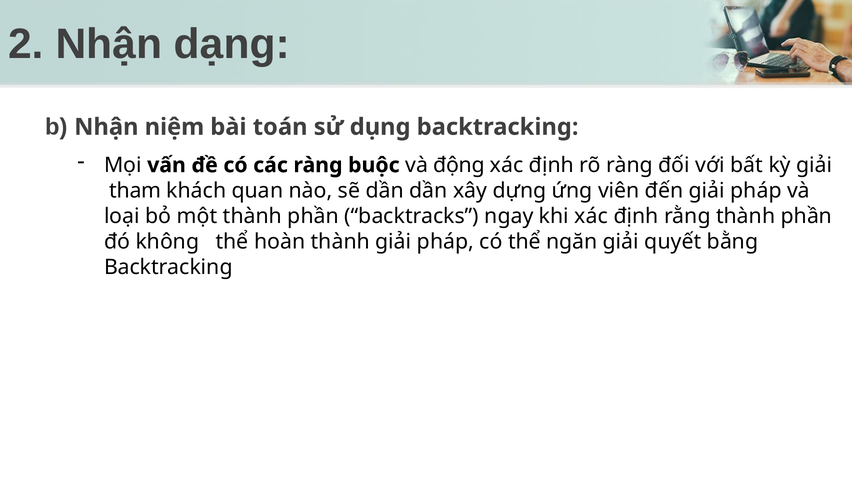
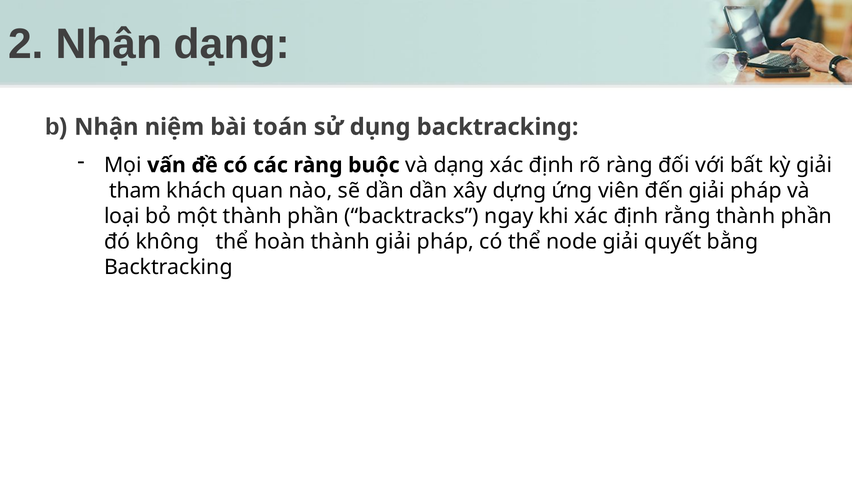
và động: động -> dạng
ngăn: ngăn -> node
